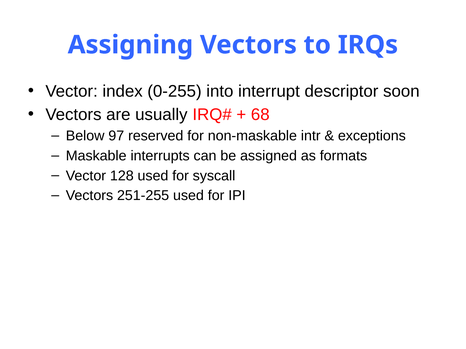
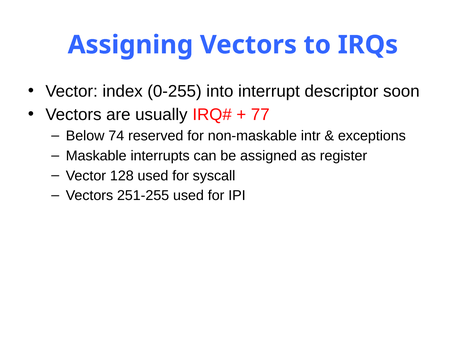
68: 68 -> 77
97: 97 -> 74
formats: formats -> register
